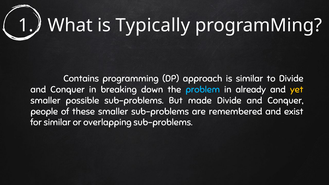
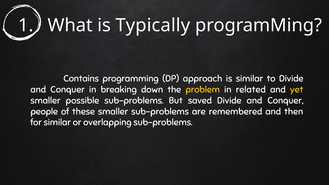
problem colour: light blue -> yellow
already: already -> related
made: made -> saved
exist: exist -> then
